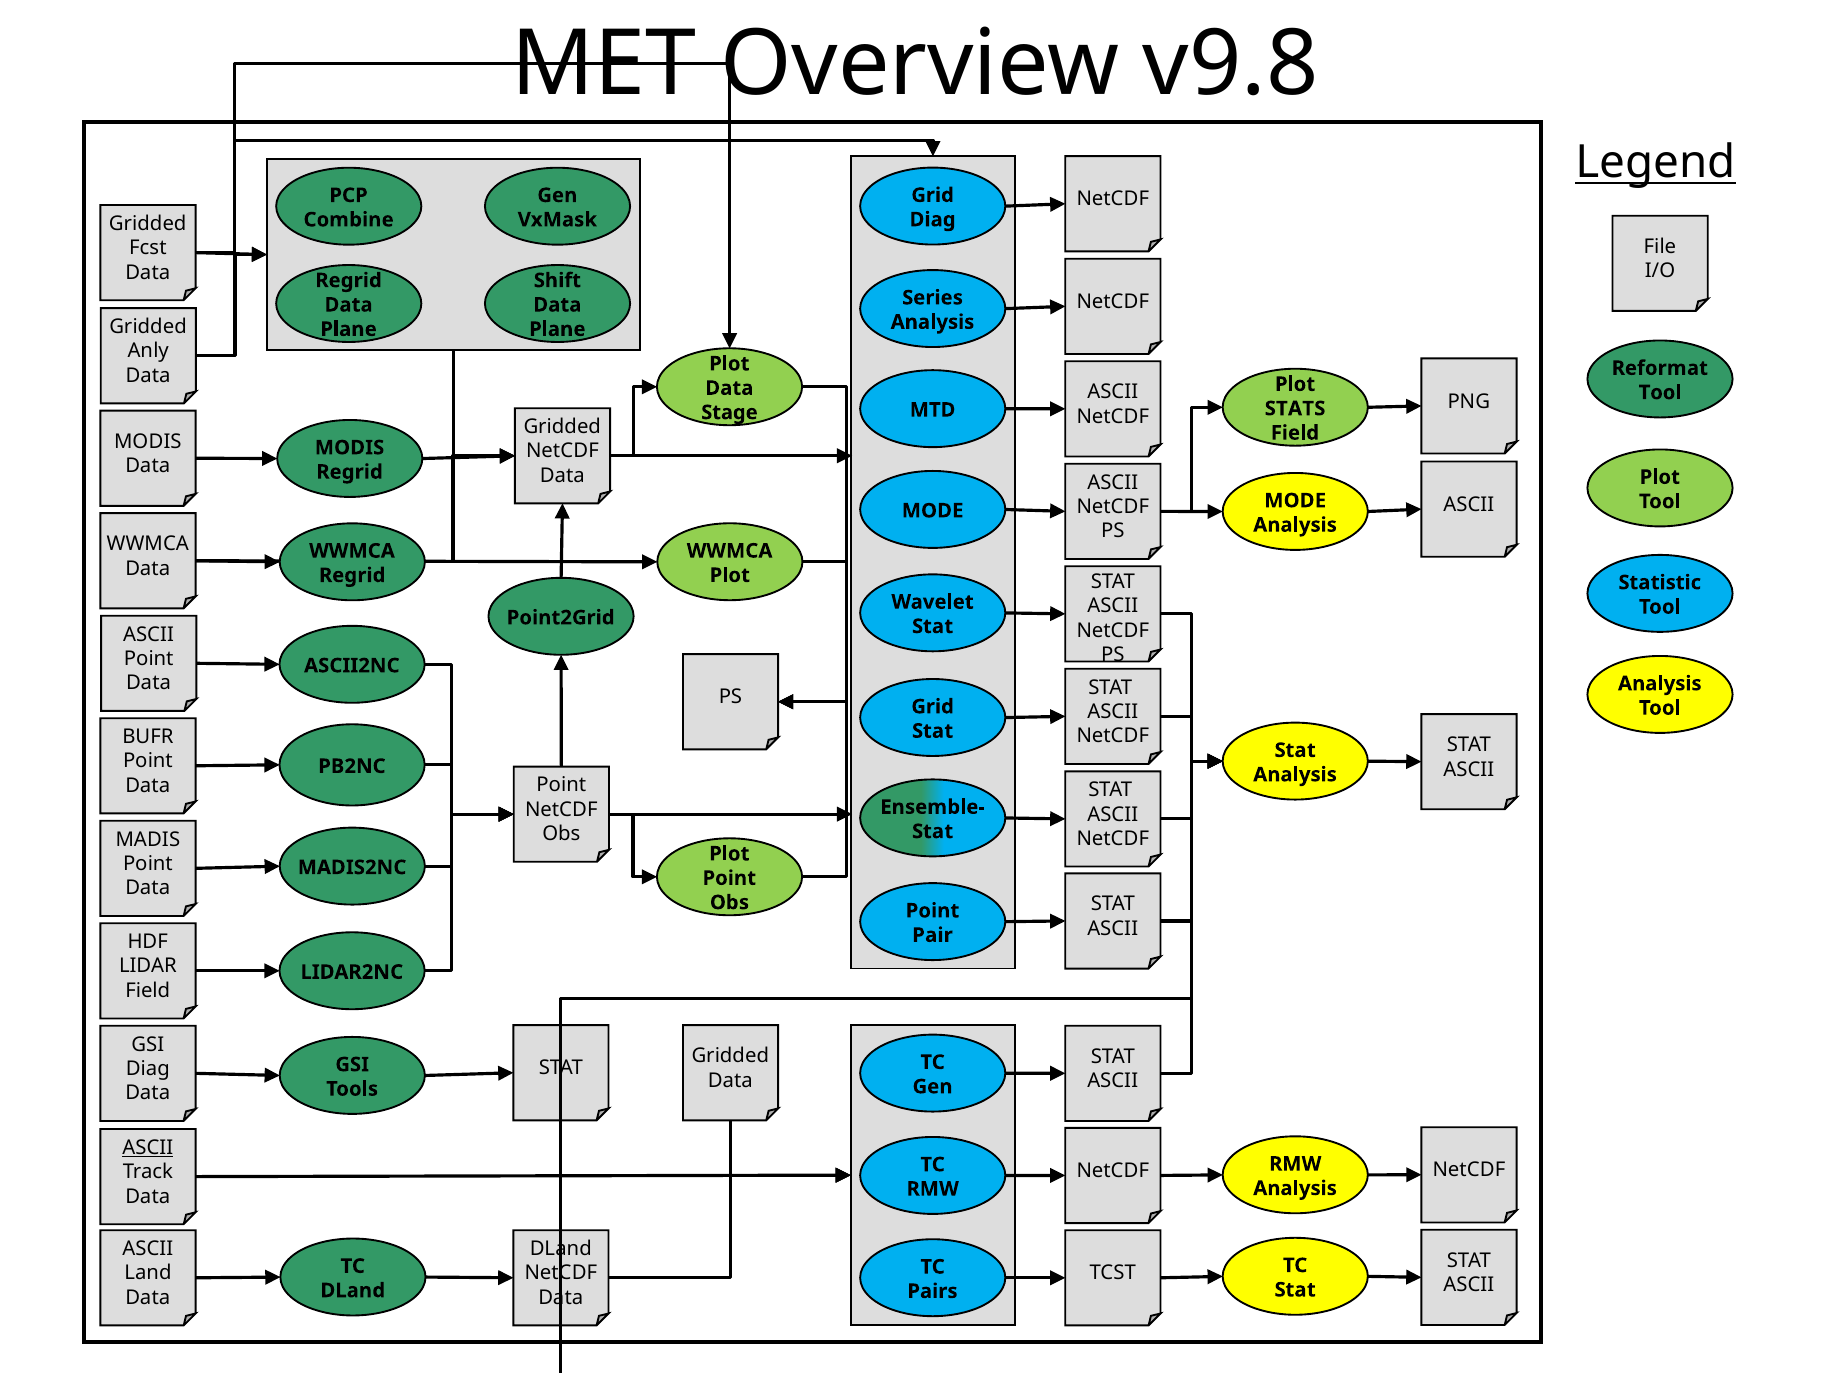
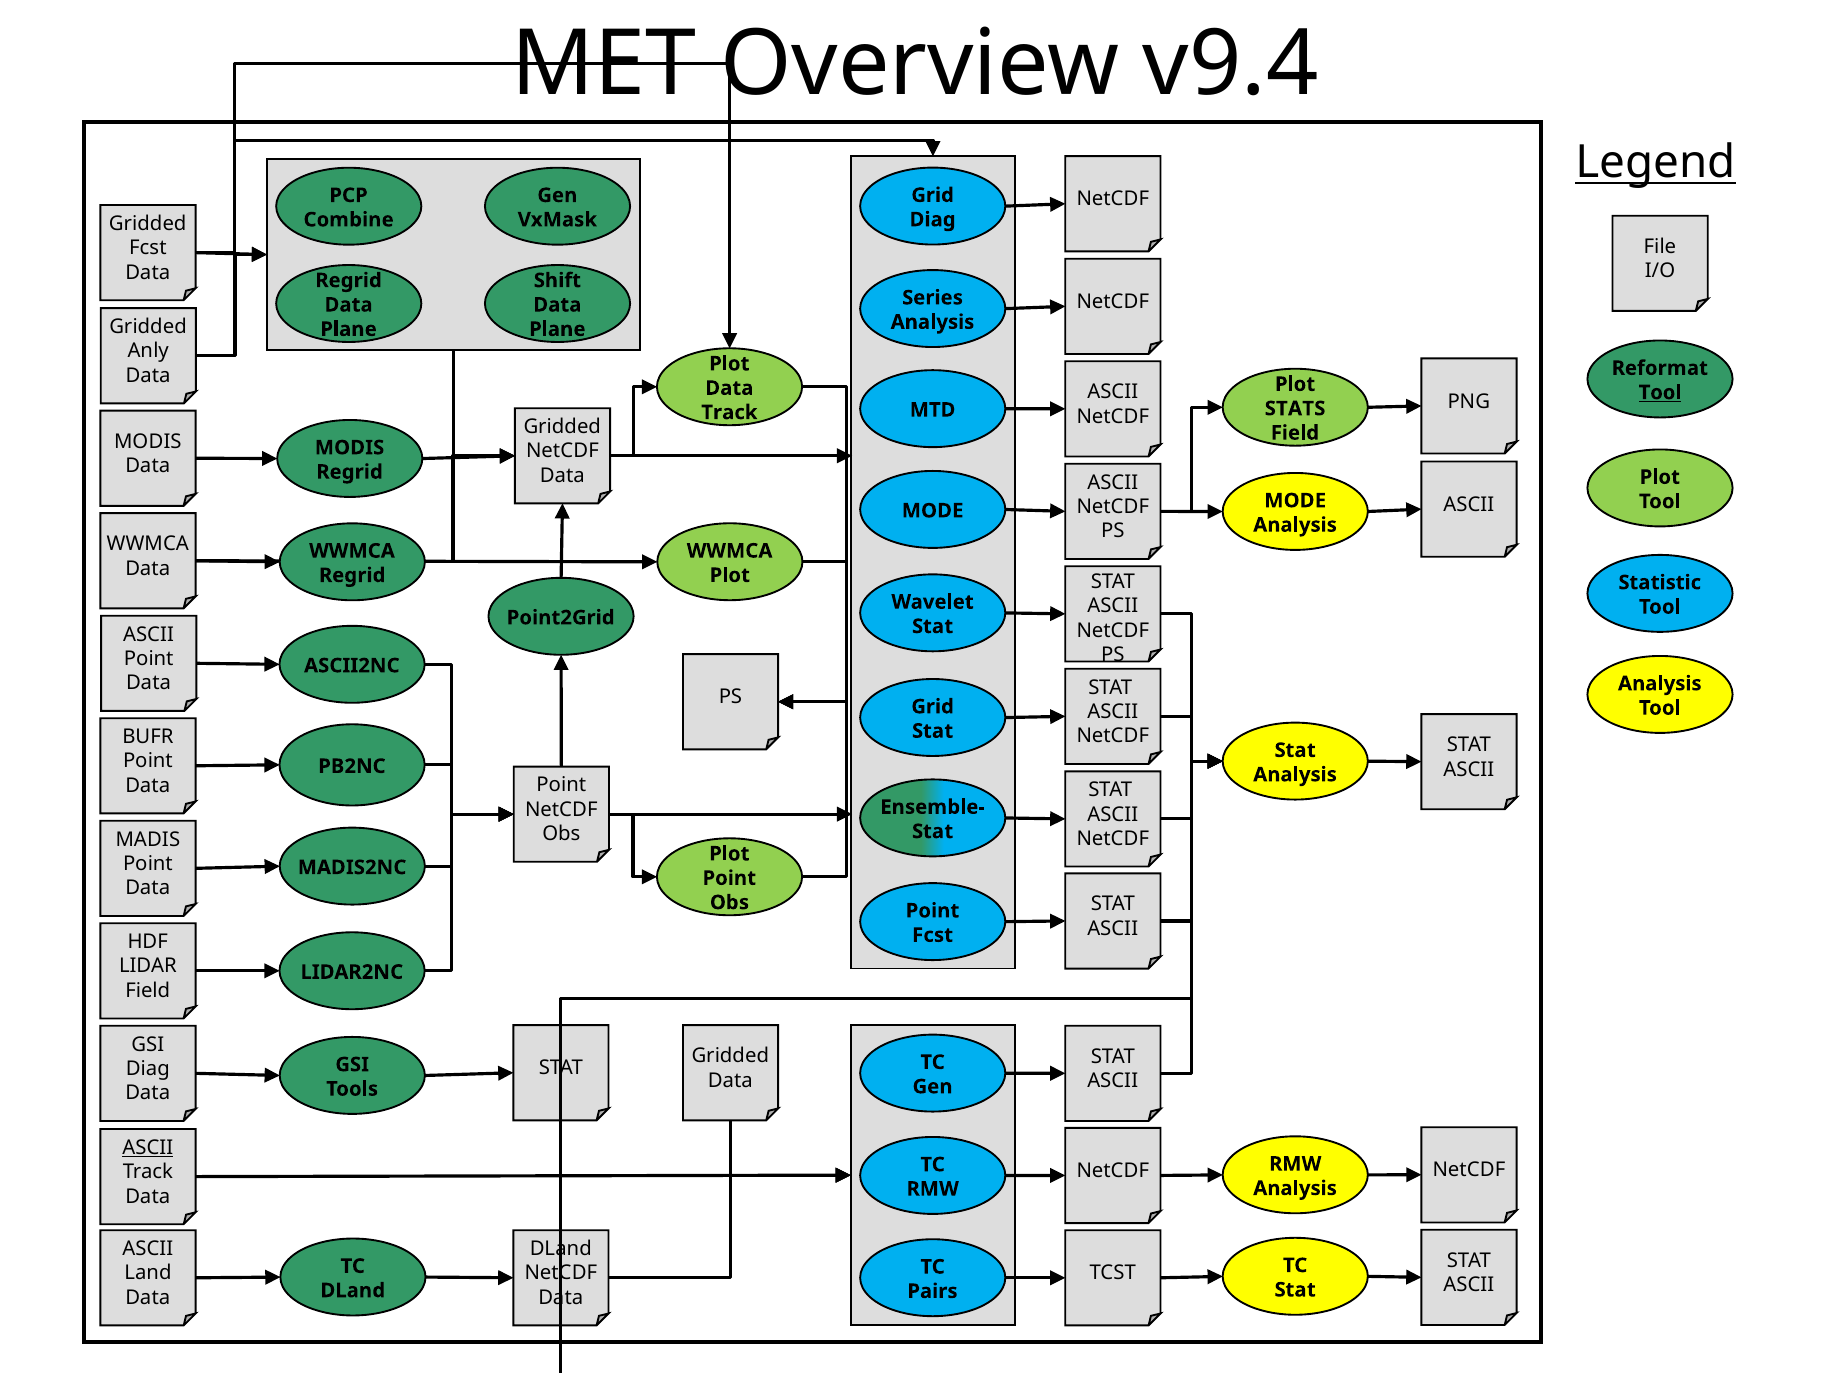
v9.8: v9.8 -> v9.4
Tool at (1660, 393) underline: none -> present
Stage at (729, 413): Stage -> Track
Pair at (933, 935): Pair -> Fcst
